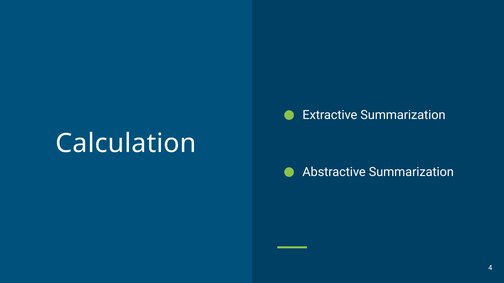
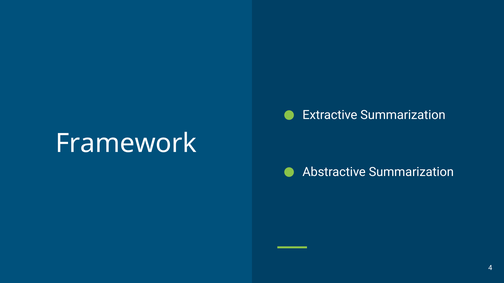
Calculation: Calculation -> Framework
